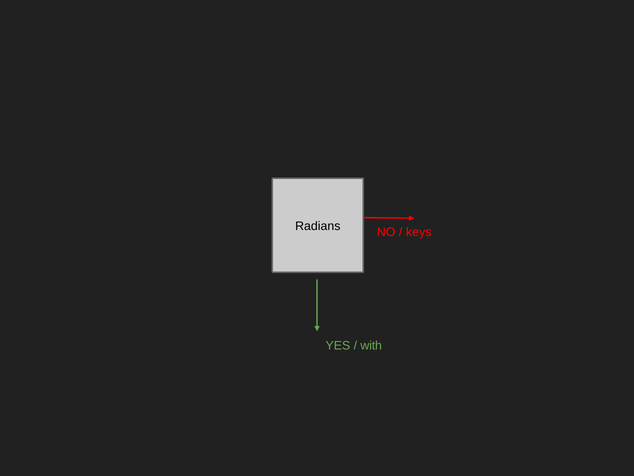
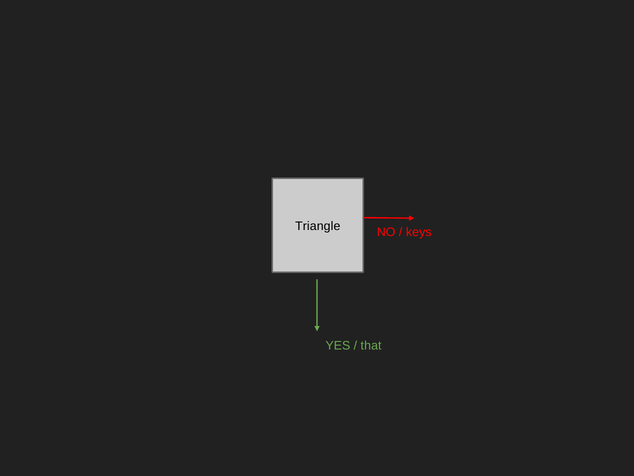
Radians: Radians -> Triangle
with: with -> that
